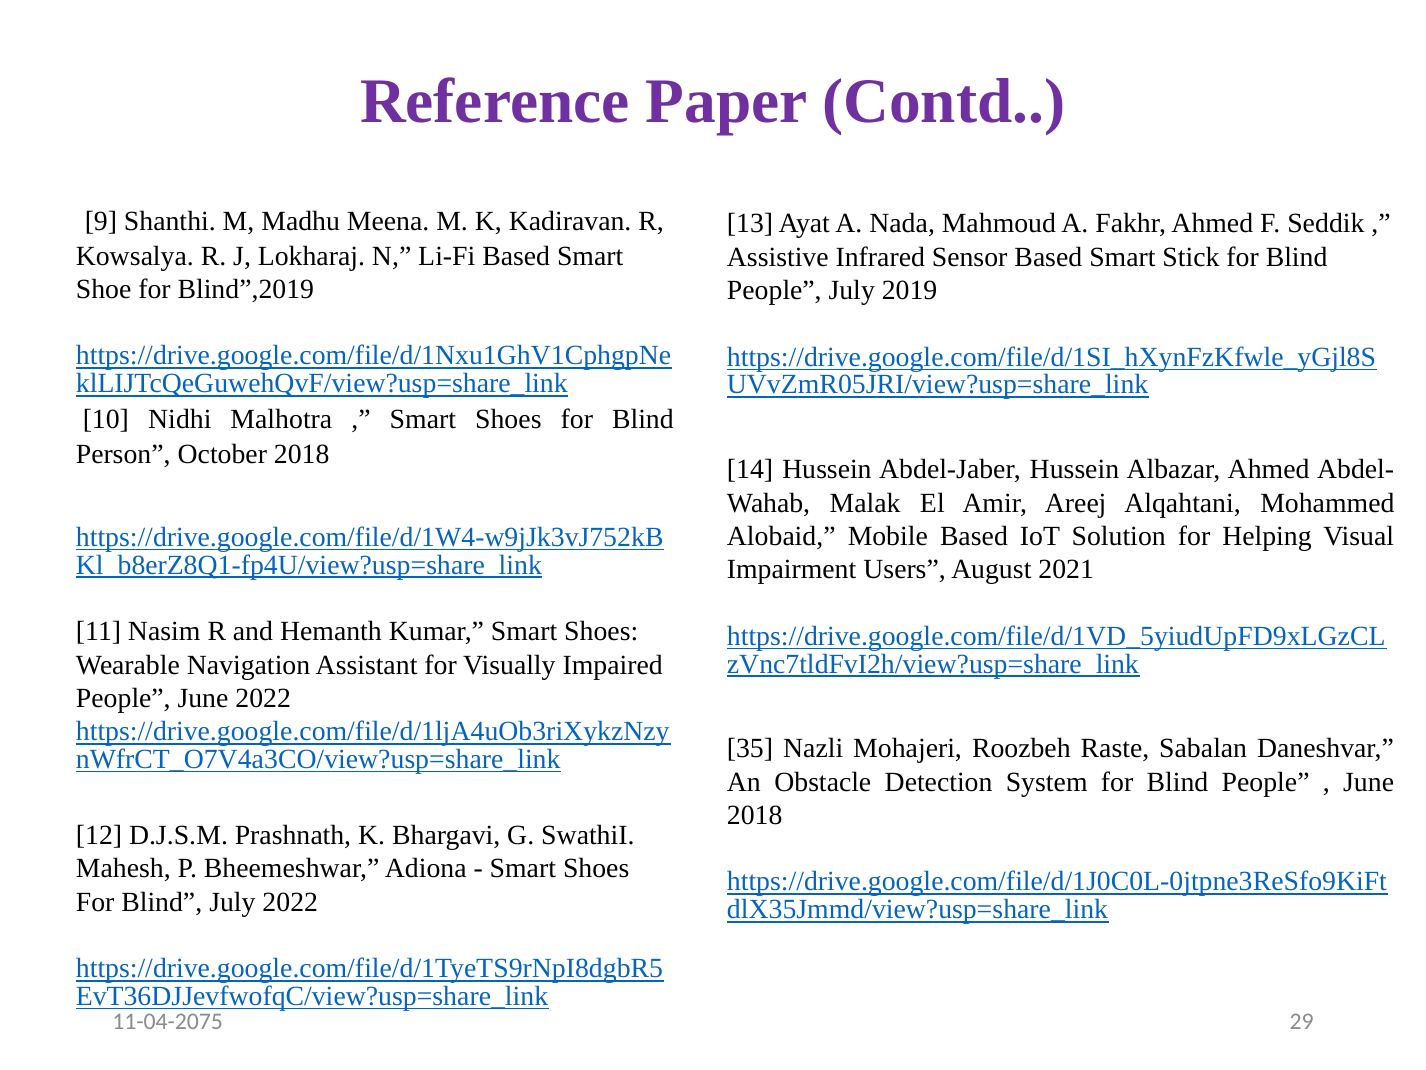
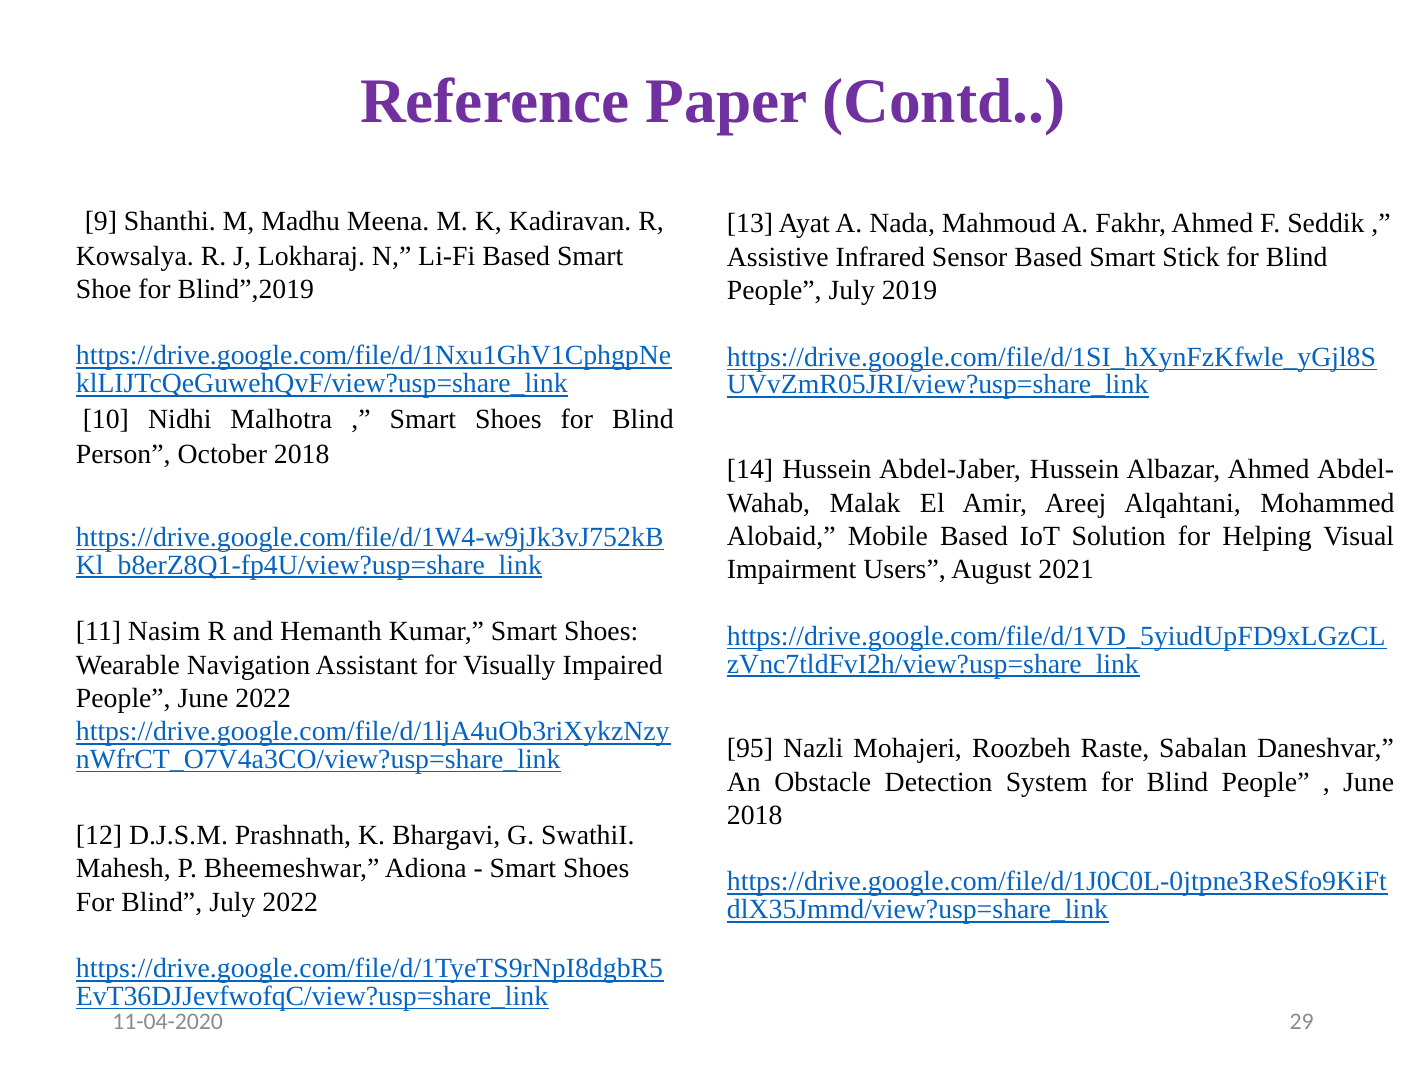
35: 35 -> 95
11-04-2075: 11-04-2075 -> 11-04-2020
